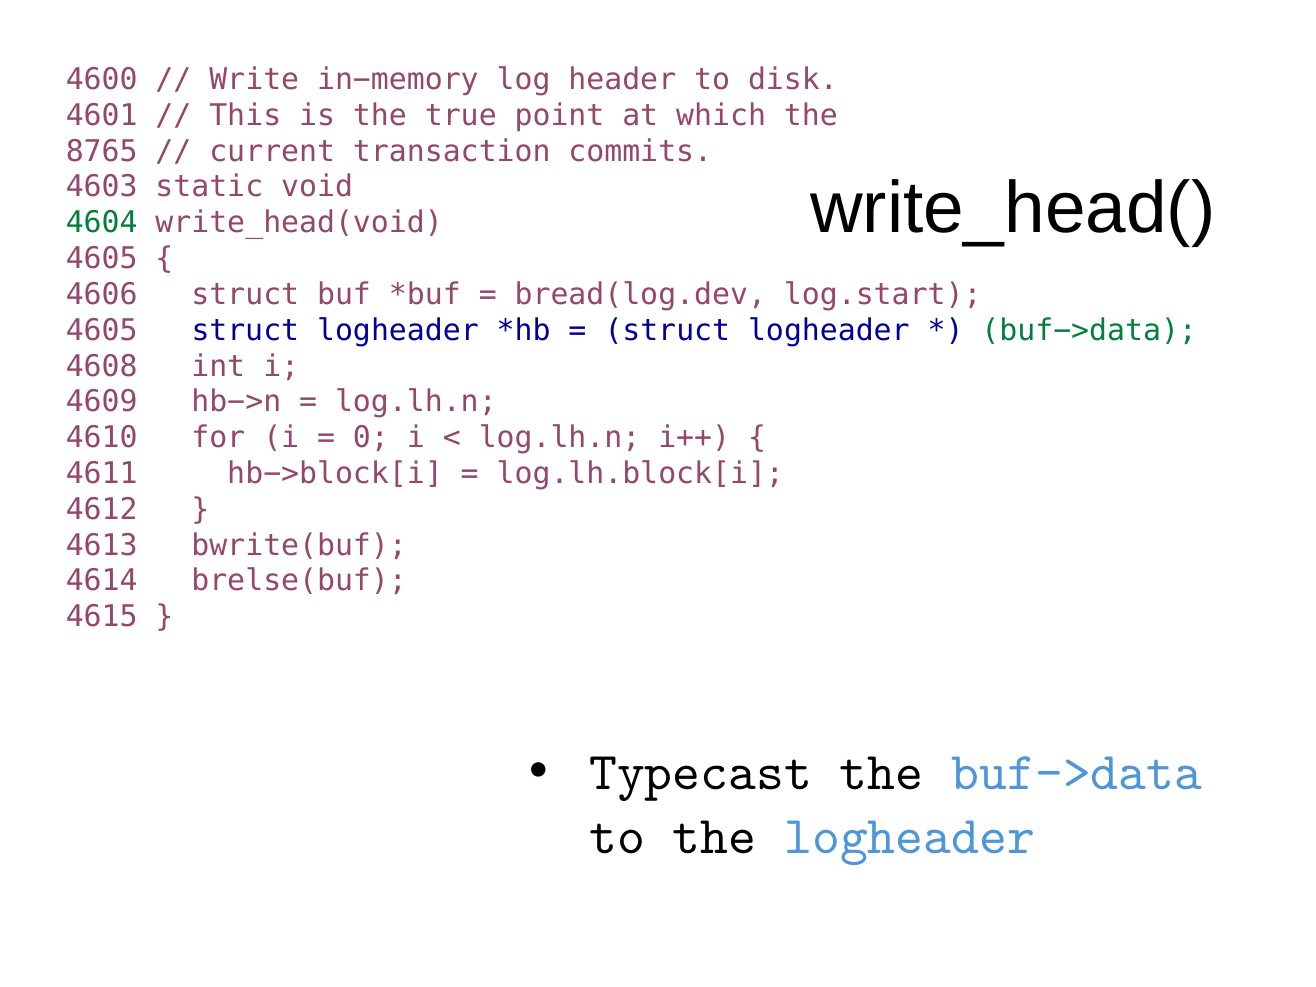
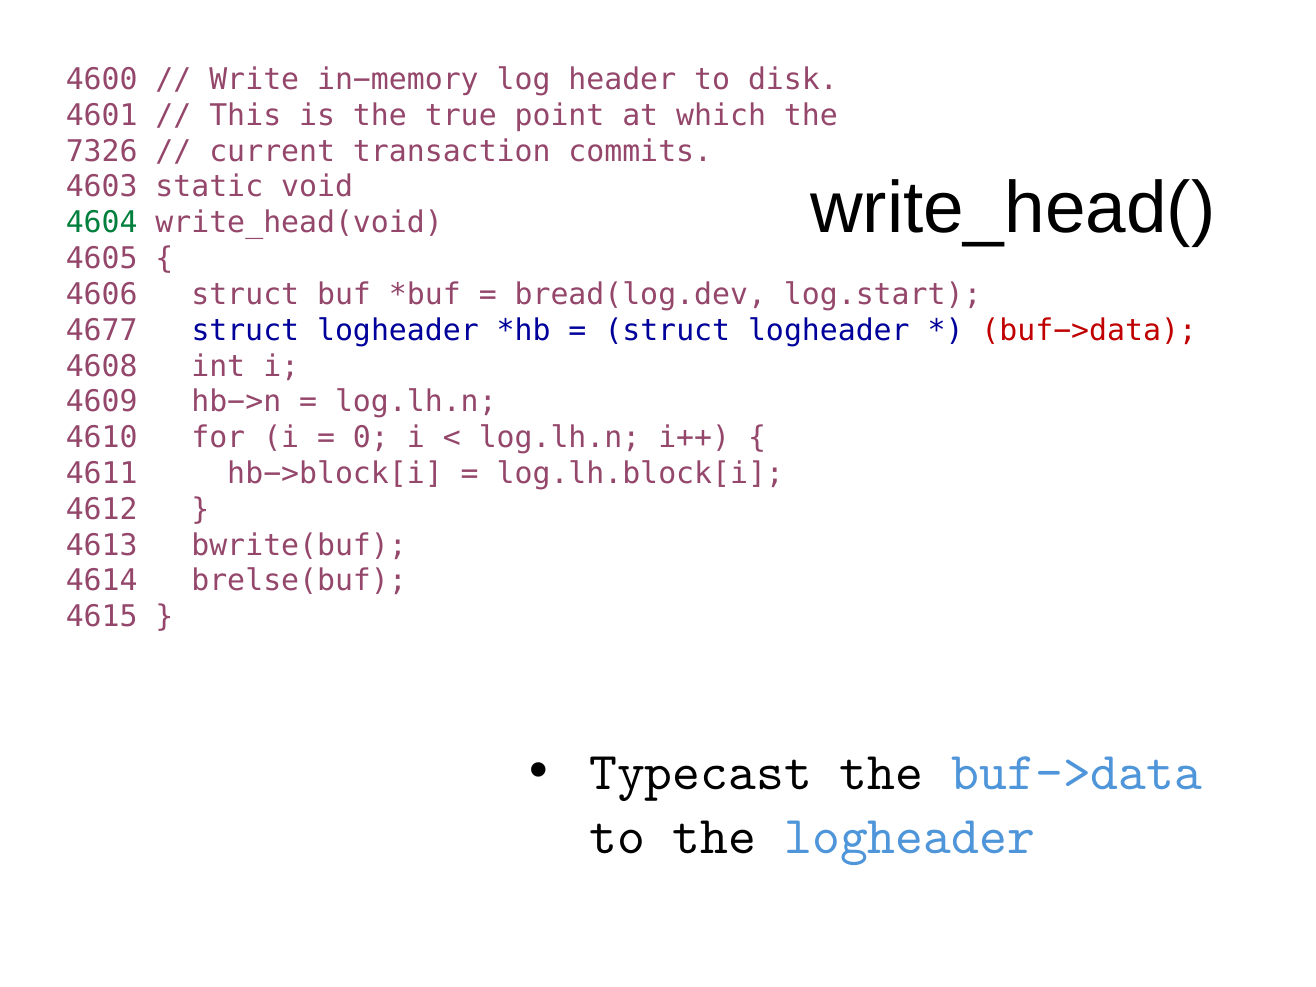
8765: 8765 -> 7326
4605 at (102, 330): 4605 -> 4677
buf−>data colour: green -> red
